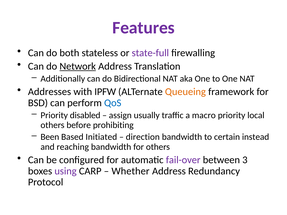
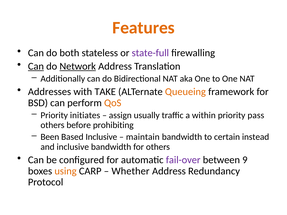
Features colour: purple -> orange
Can at (36, 66) underline: none -> present
IPFW: IPFW -> TAKE
QoS colour: blue -> orange
disabled: disabled -> initiates
macro: macro -> within
local: local -> pass
Based Initiated: Initiated -> Inclusive
direction: direction -> maintain
and reaching: reaching -> inclusive
3: 3 -> 9
using colour: purple -> orange
